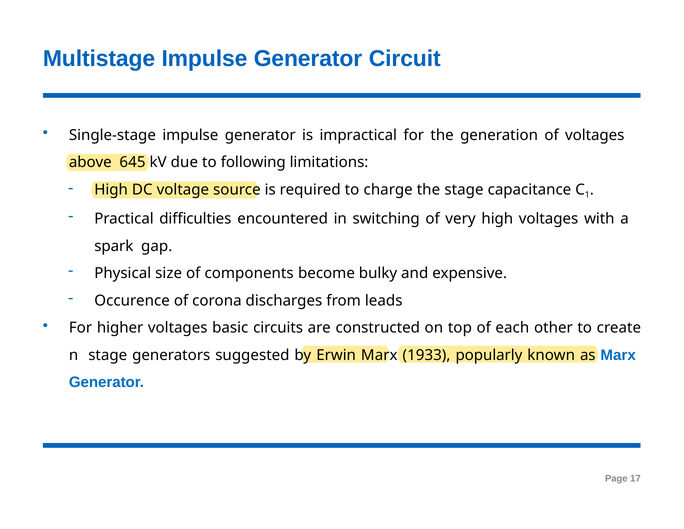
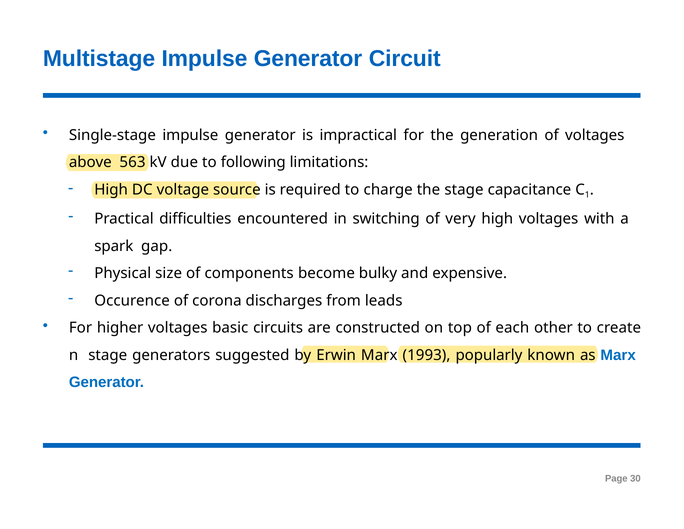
645: 645 -> 563
1933: 1933 -> 1993
17: 17 -> 30
